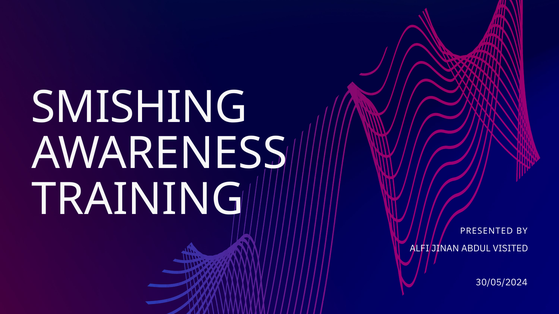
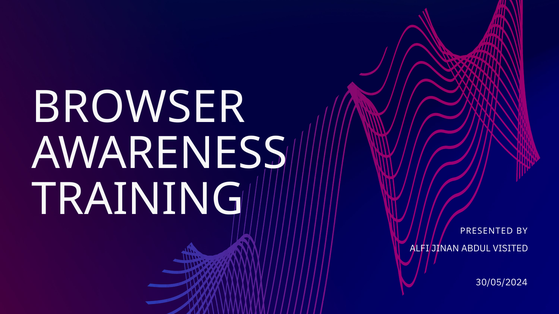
SMISHING: SMISHING -> BROWSER
